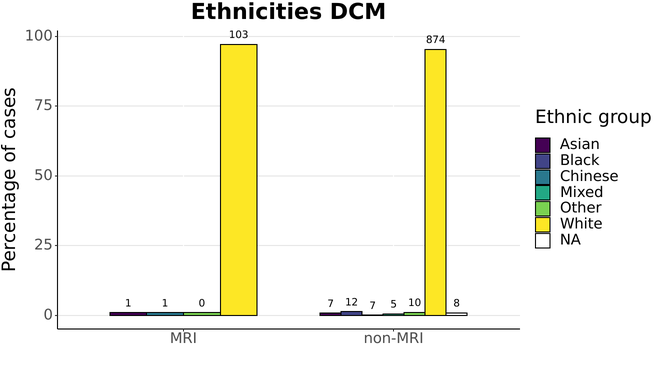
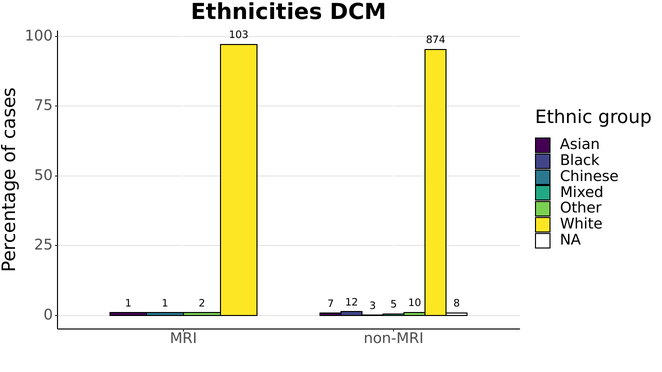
1 0: 0 -> 2
12 7: 7 -> 3
